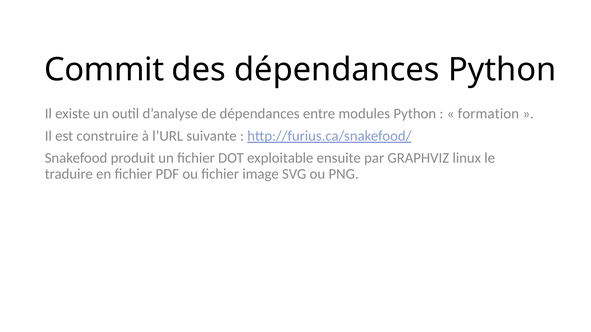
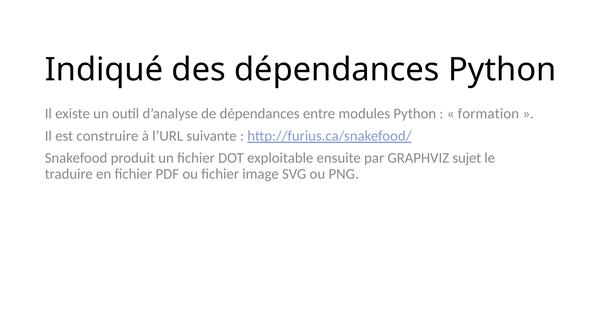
Commit: Commit -> Indiqué
linux: linux -> sujet
